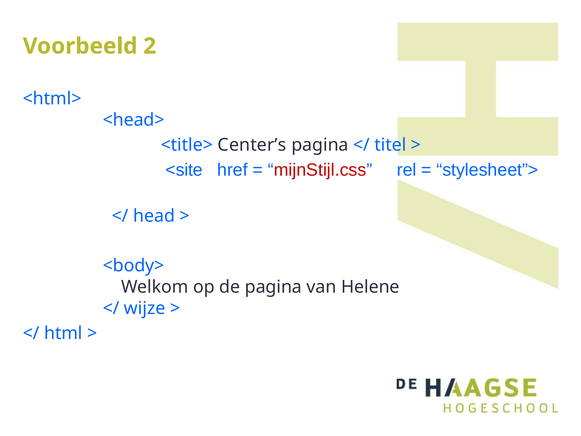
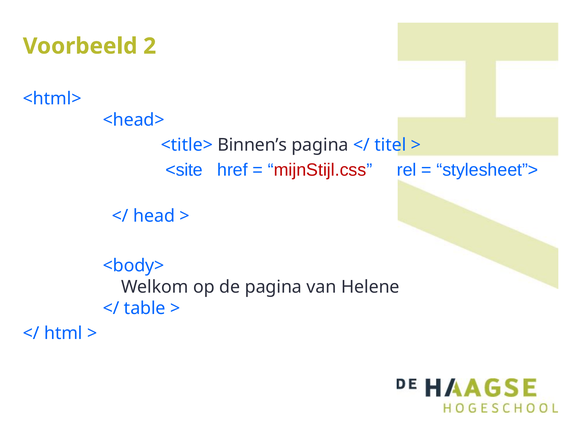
Center’s: Center’s -> Binnen’s
wijze: wijze -> table
